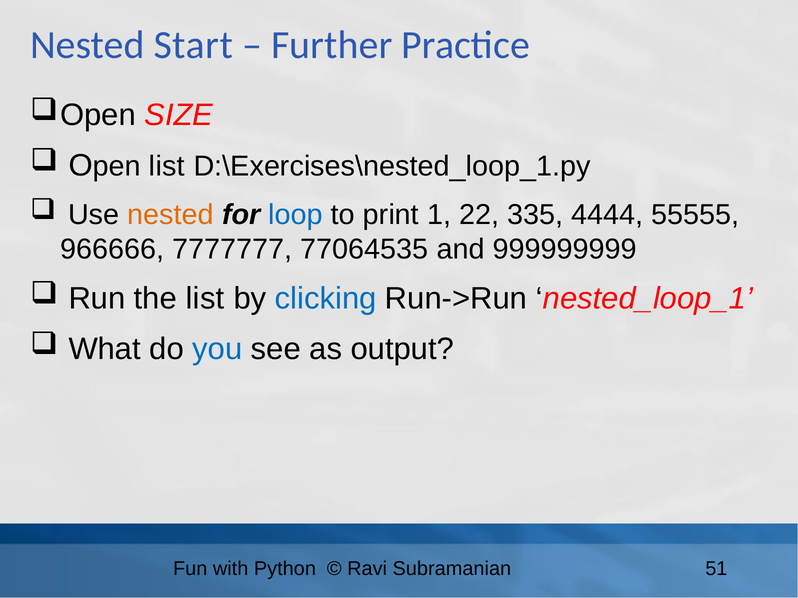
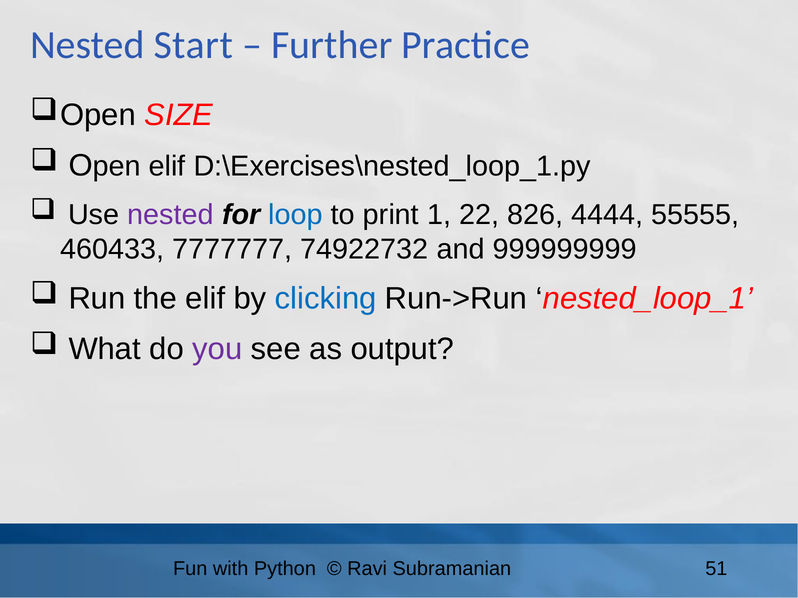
Open list: list -> elif
nested at (171, 215) colour: orange -> purple
335: 335 -> 826
966666: 966666 -> 460433
77064535: 77064535 -> 74922732
the list: list -> elif
you colour: blue -> purple
